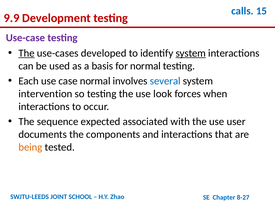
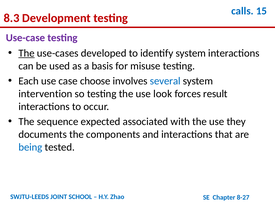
9.9: 9.9 -> 8.3
system at (191, 53) underline: present -> none
for normal: normal -> misuse
case normal: normal -> choose
when: when -> result
user: user -> they
being colour: orange -> blue
